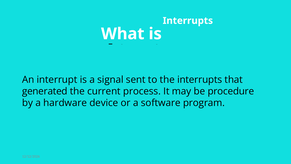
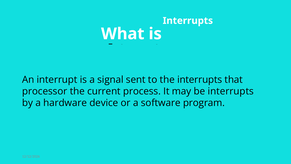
generated: generated -> processor
be procedure: procedure -> interrupts
